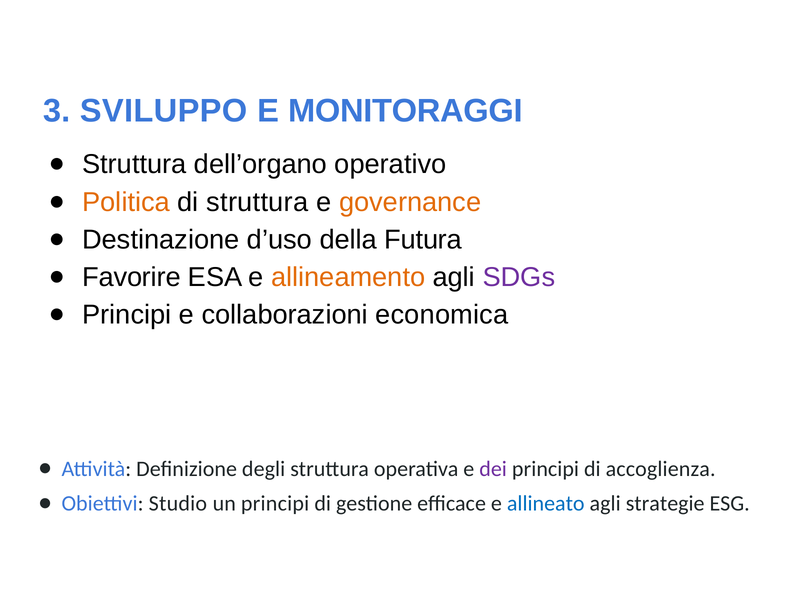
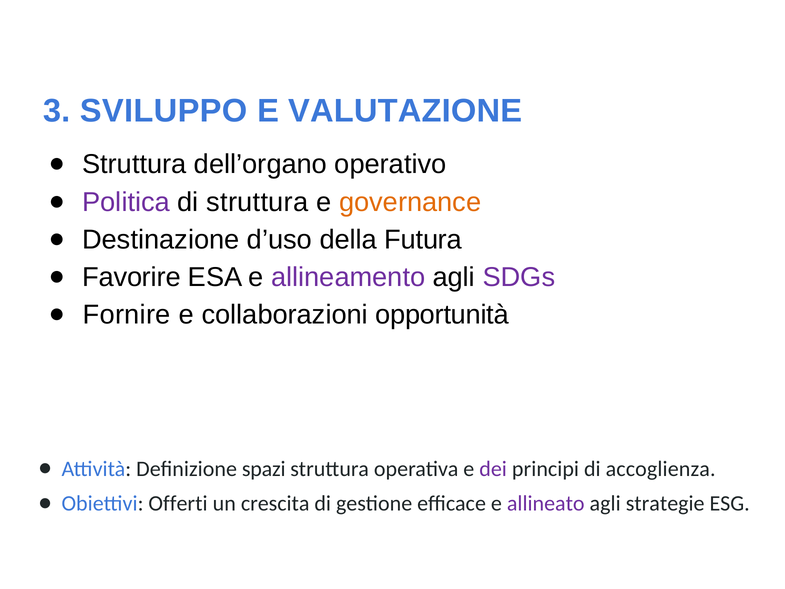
MONITORAGGI: MONITORAGGI -> VALUTAZIONE
Politica colour: orange -> purple
allineamento colour: orange -> purple
Principi at (127, 315): Principi -> Fornire
economica: economica -> opportunità
degli: degli -> spazi
Studio: Studio -> Offerti
un principi: principi -> crescita
allineato colour: blue -> purple
